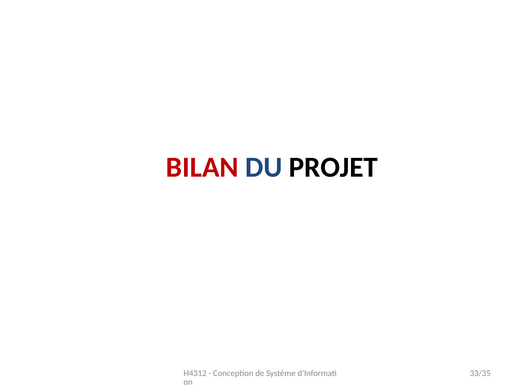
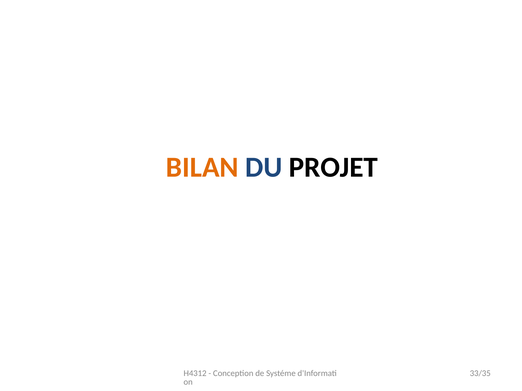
BILAN colour: red -> orange
